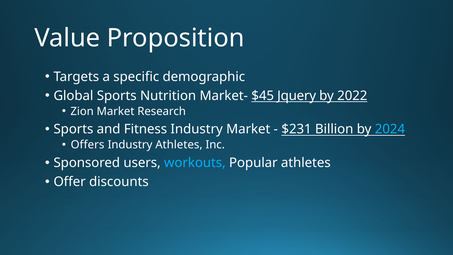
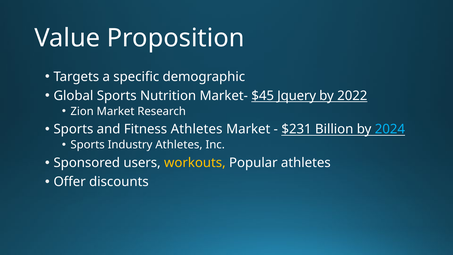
Fitness Industry: Industry -> Athletes
Offers at (88, 145): Offers -> Sports
workouts colour: light blue -> yellow
